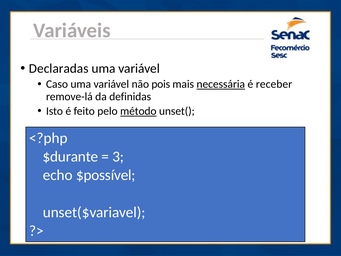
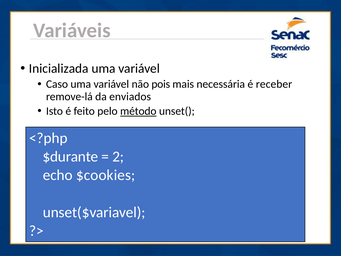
Declaradas: Declaradas -> Inicializada
necessária underline: present -> none
definidas: definidas -> enviados
3: 3 -> 2
$possível: $possível -> $cookies
